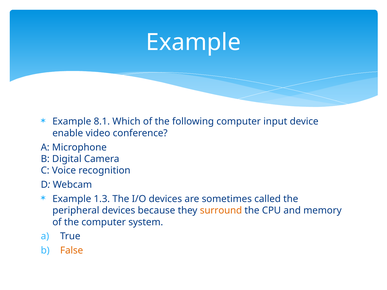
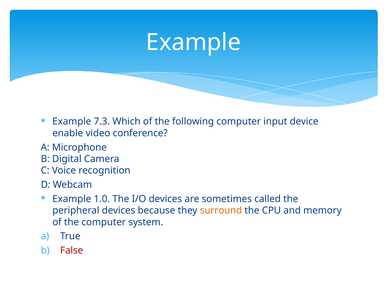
8.1: 8.1 -> 7.3
1.3: 1.3 -> 1.0
False colour: orange -> red
